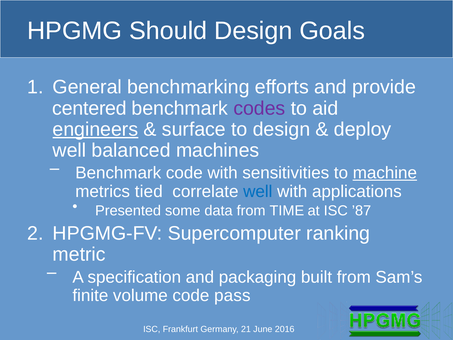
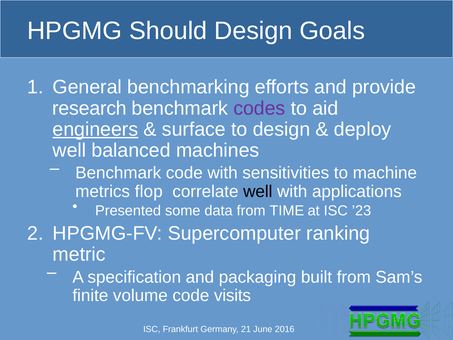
centered: centered -> research
machine underline: present -> none
tied: tied -> flop
well at (258, 191) colour: blue -> black
’87: ’87 -> ’23
pass: pass -> visits
